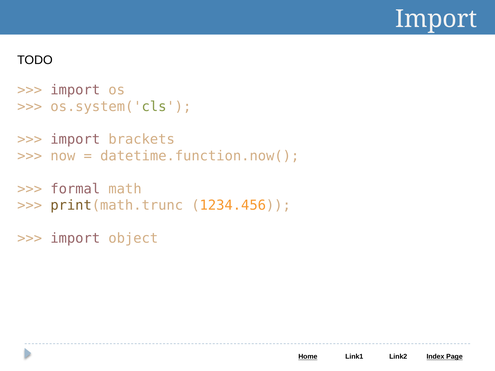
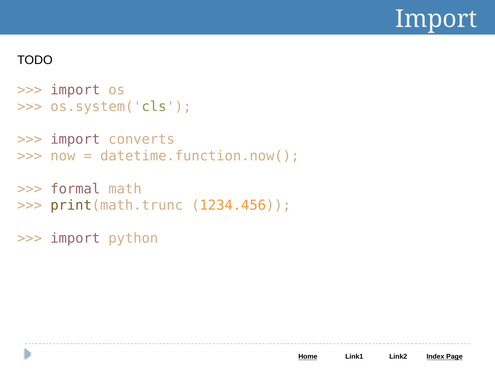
brackets: brackets -> converts
object: object -> python
